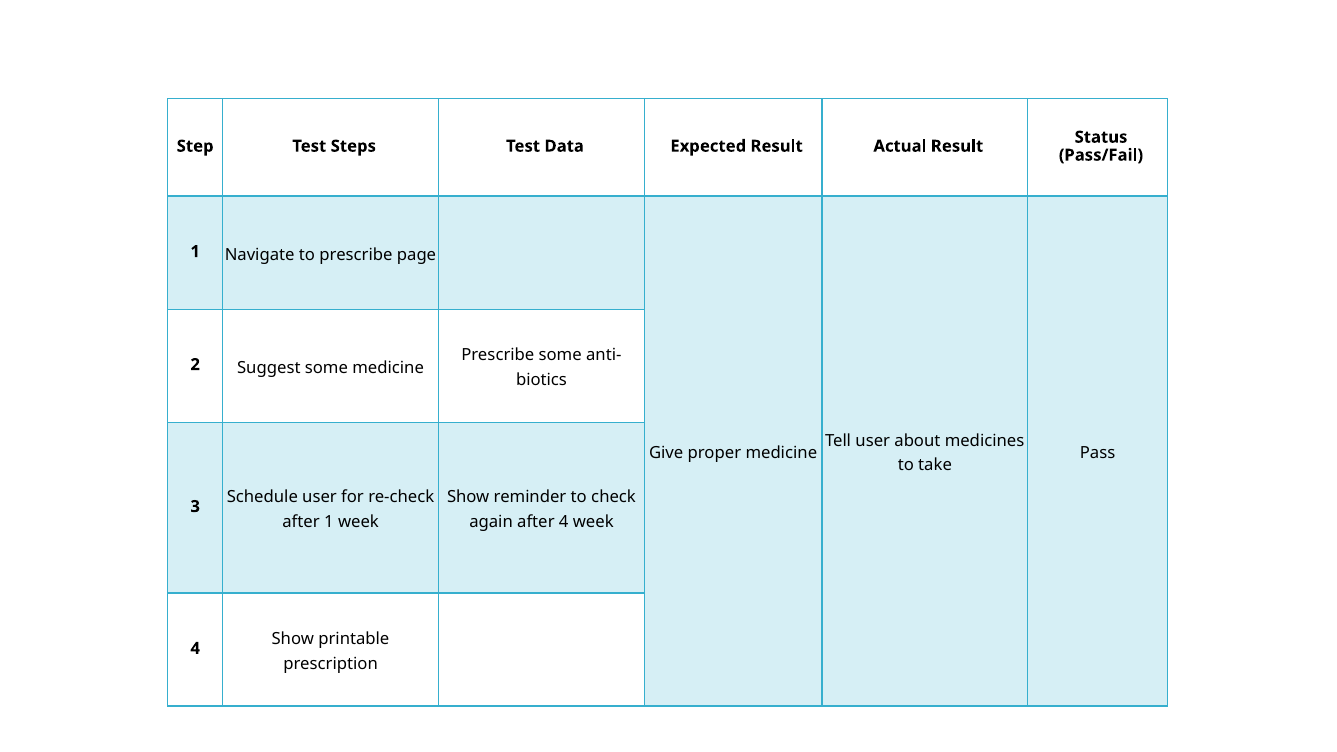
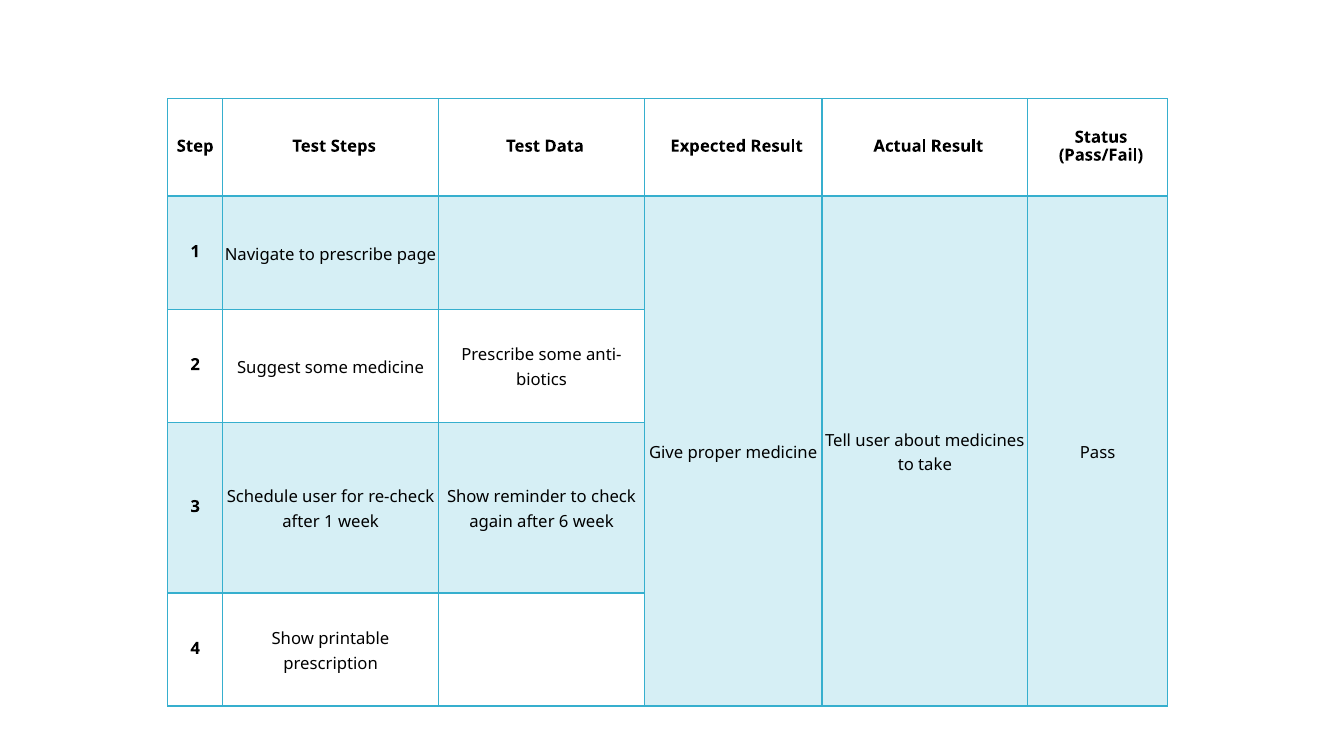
after 4: 4 -> 6
